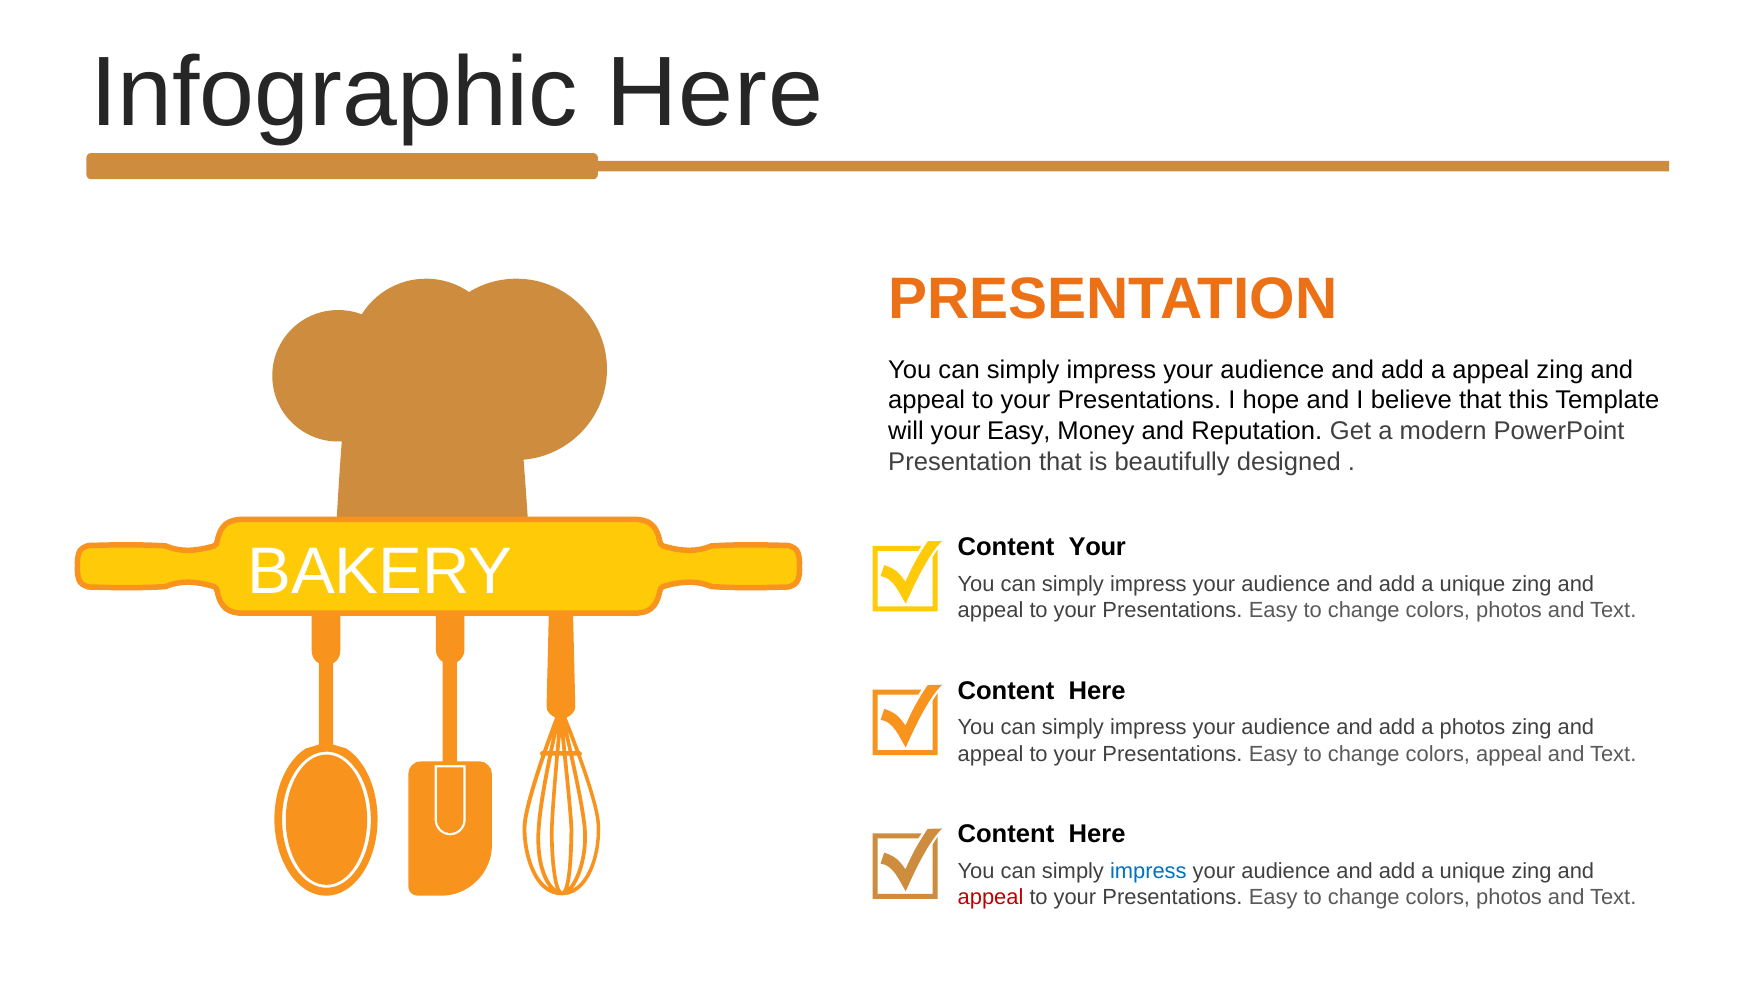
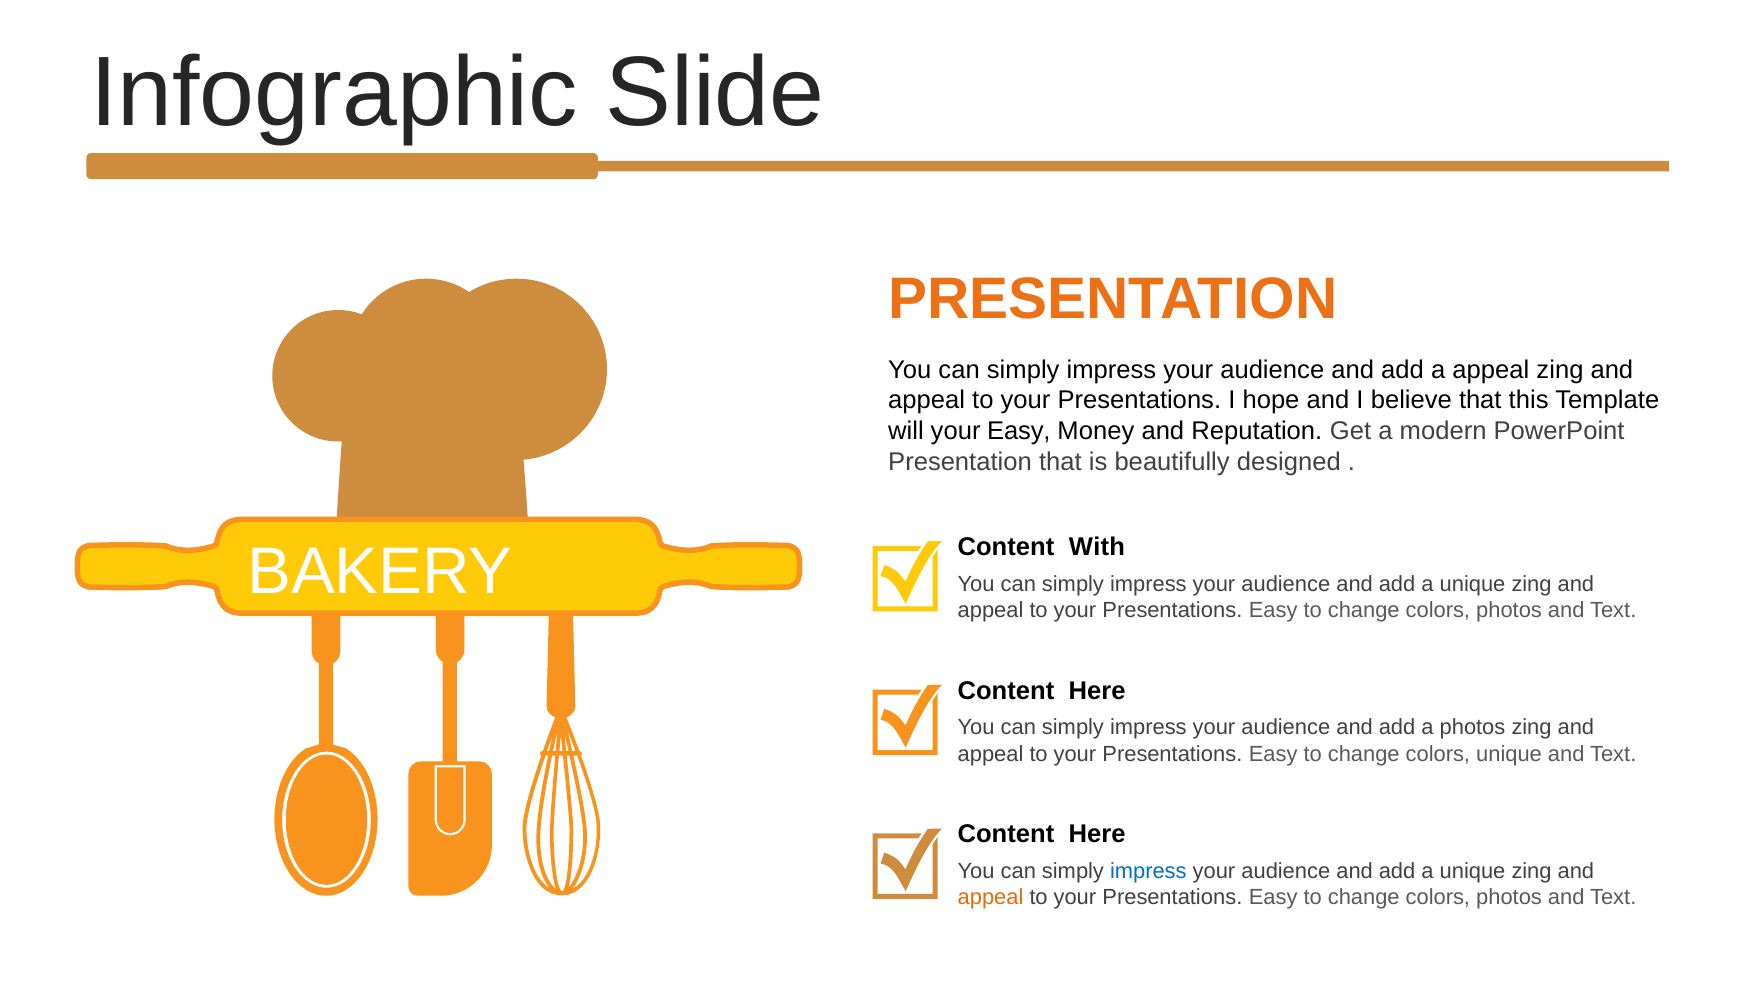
Infographic Here: Here -> Slide
Content Your: Your -> With
colors appeal: appeal -> unique
appeal at (991, 897) colour: red -> orange
